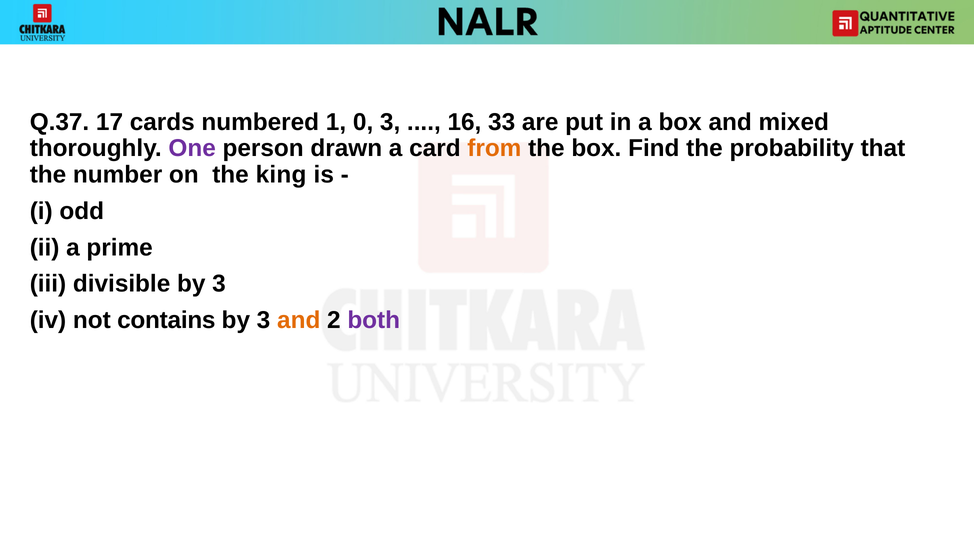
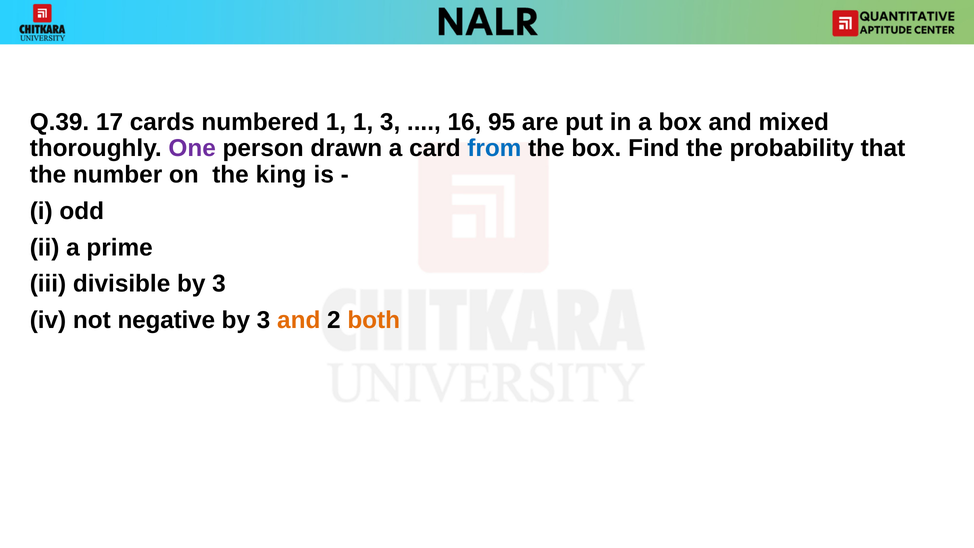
Q.37: Q.37 -> Q.39
1 0: 0 -> 1
33: 33 -> 95
from colour: orange -> blue
contains: contains -> negative
both colour: purple -> orange
